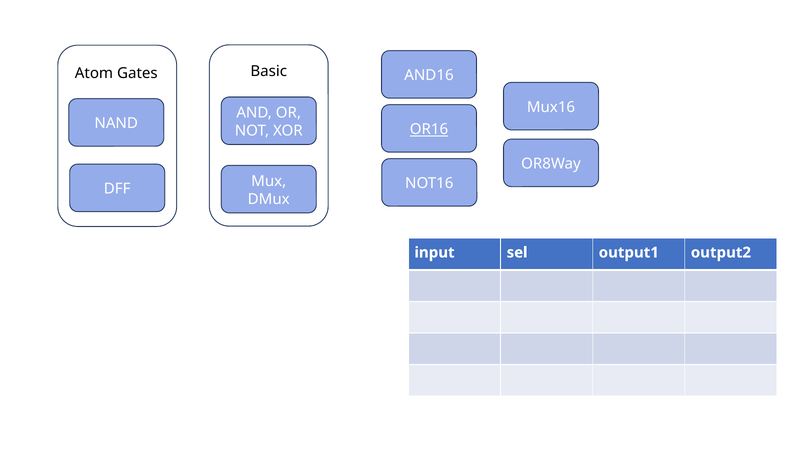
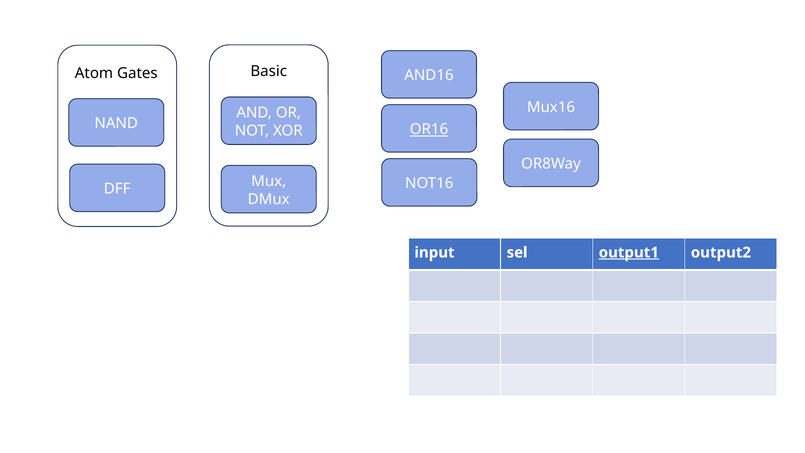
output1 underline: none -> present
